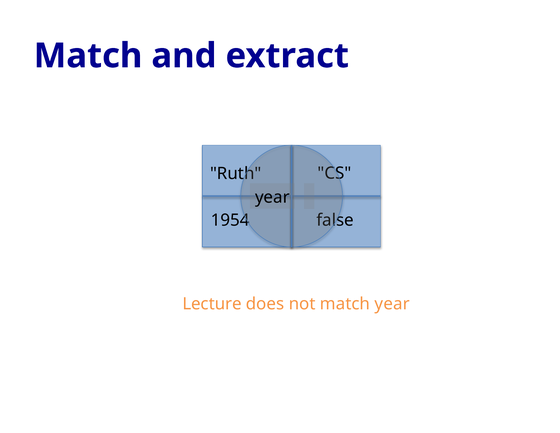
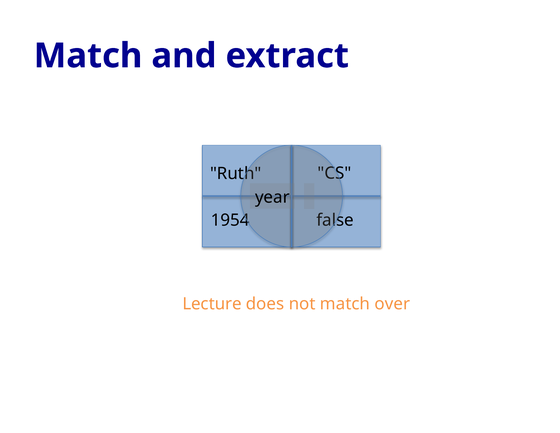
match year: year -> over
